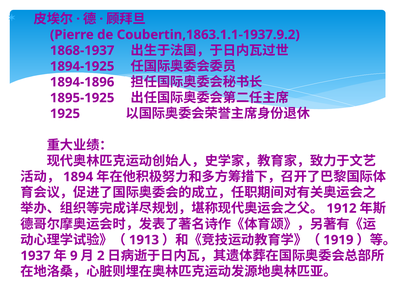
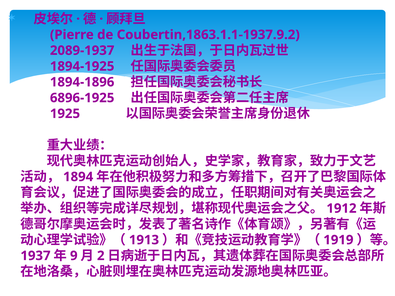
1868-1937: 1868-1937 -> 2089-1937
1895-1925: 1895-1925 -> 6896-1925
